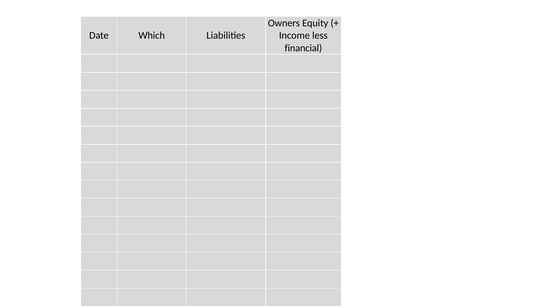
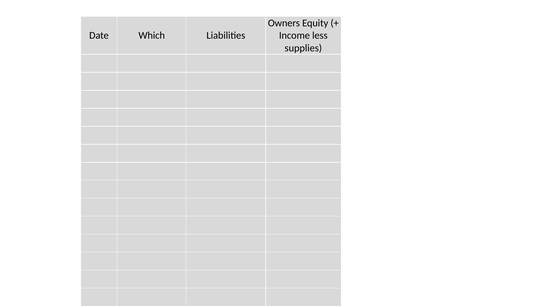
financial: financial -> supplies
